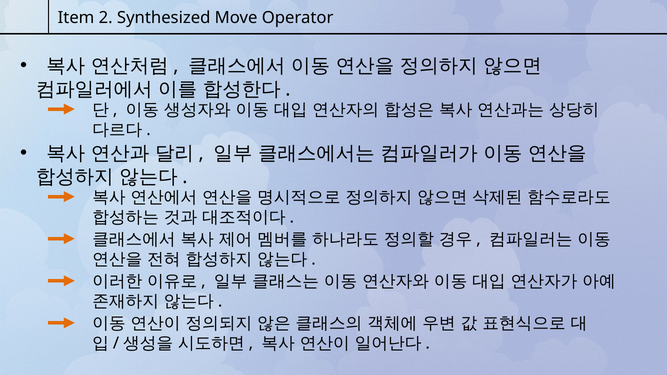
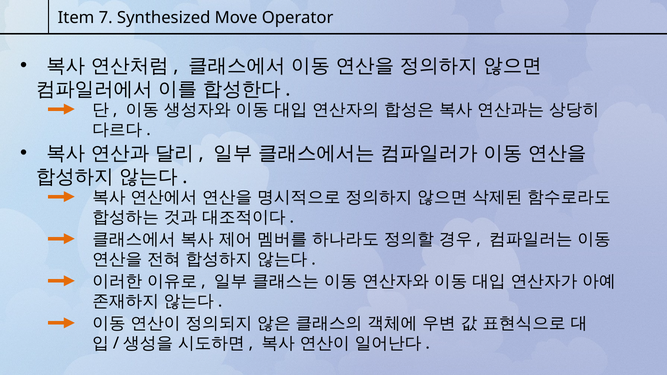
2: 2 -> 7
